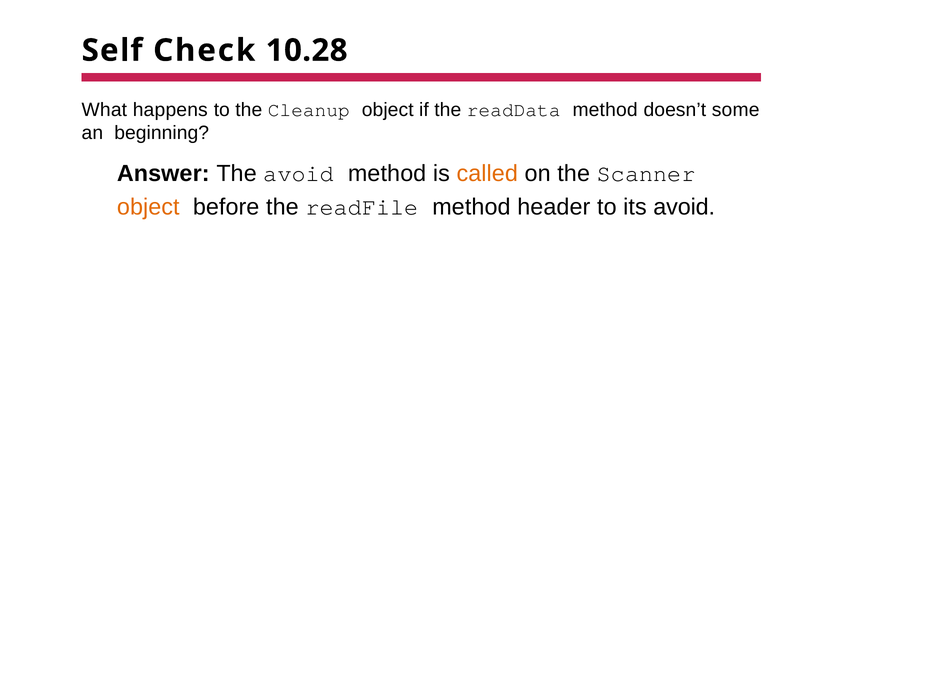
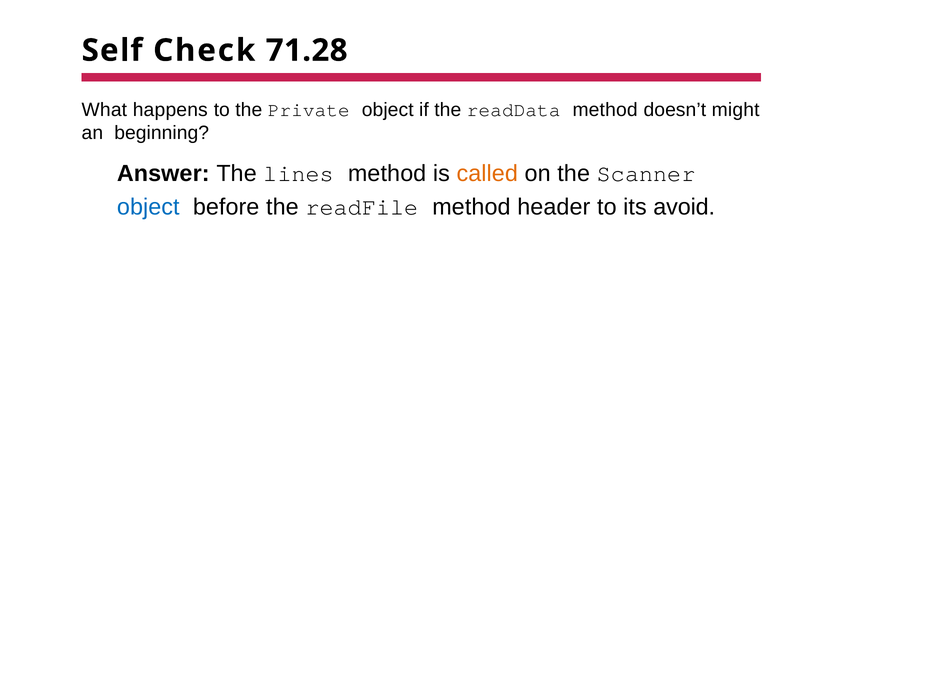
10.28: 10.28 -> 71.28
Cleanup: Cleanup -> Private
some: some -> might
The avoid: avoid -> lines
object at (148, 207) colour: orange -> blue
